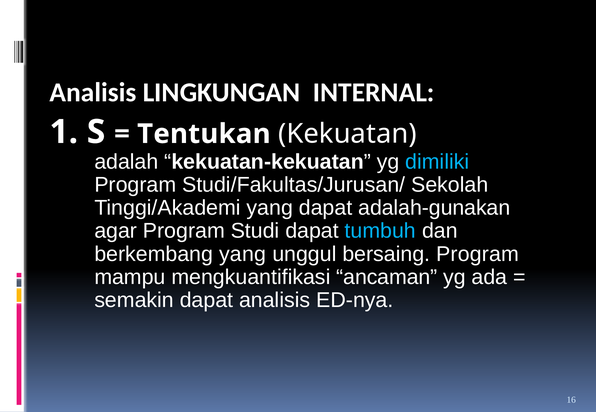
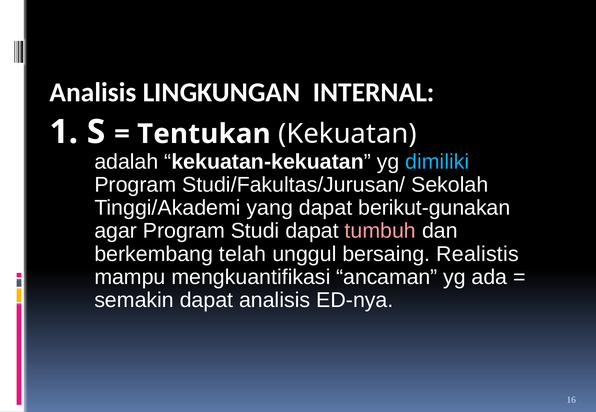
adalah-gunakan: adalah-gunakan -> berikut-gunakan
tumbuh colour: light blue -> pink
berkembang yang: yang -> telah
bersaing Program: Program -> Realistis
